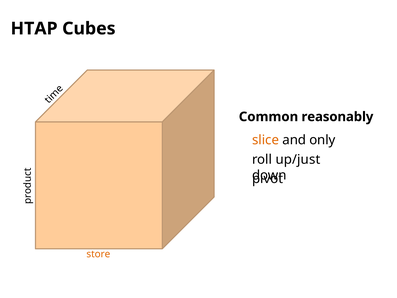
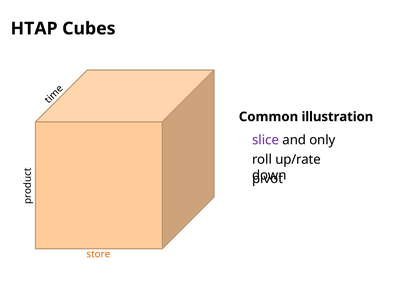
reasonably: reasonably -> illustration
slice colour: orange -> purple
up/just: up/just -> up/rate
